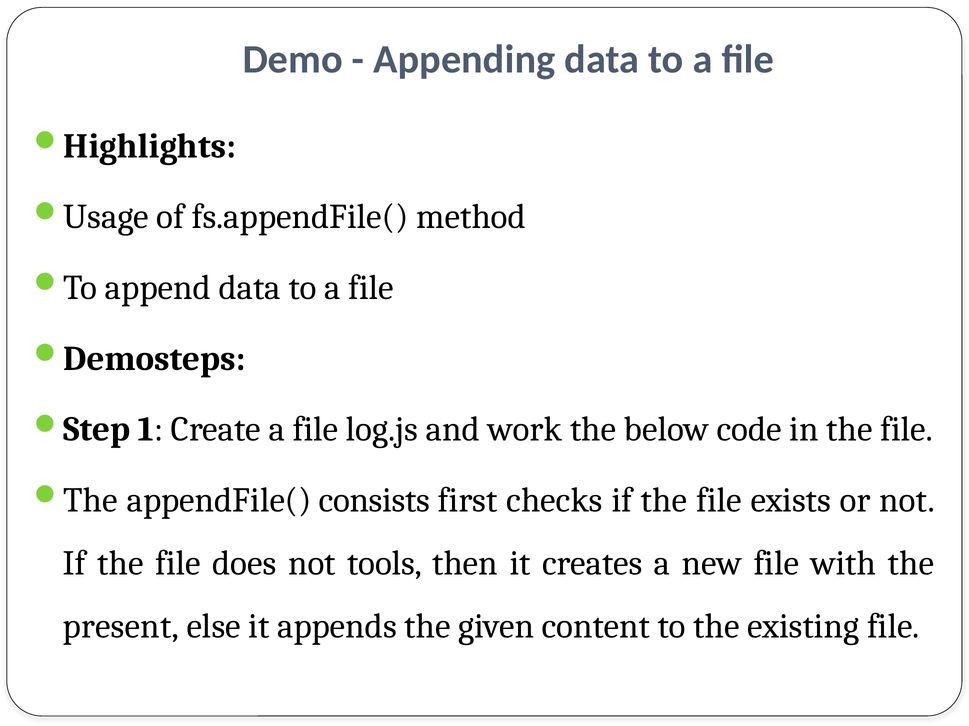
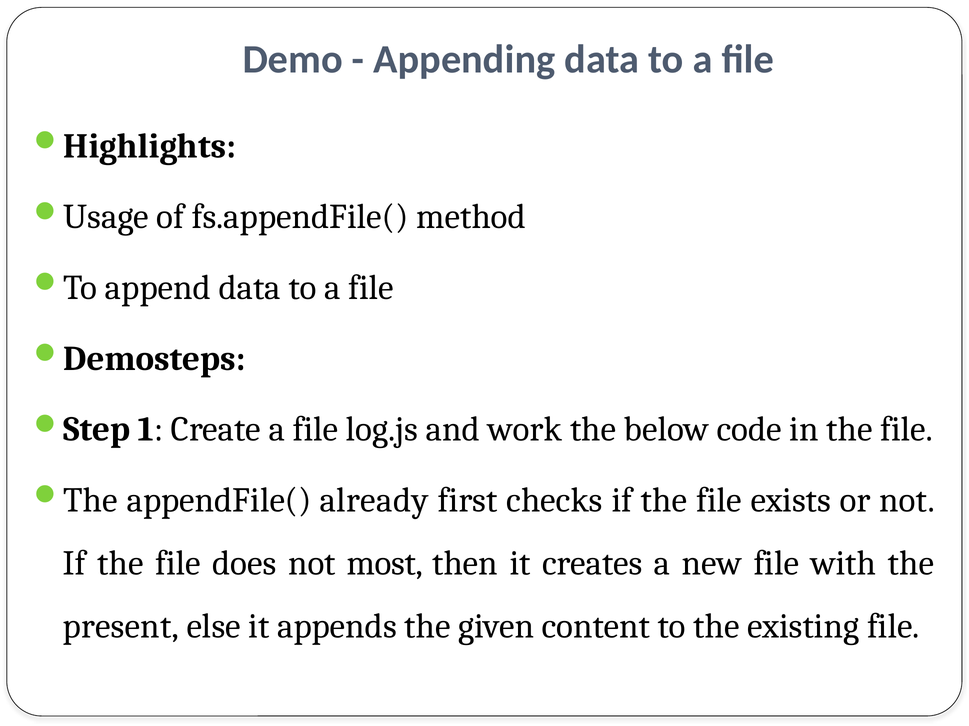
consists: consists -> already
tools: tools -> most
